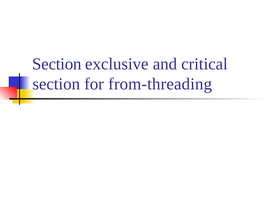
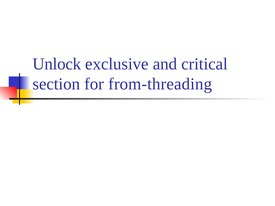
Section at (57, 64): Section -> Unlock
